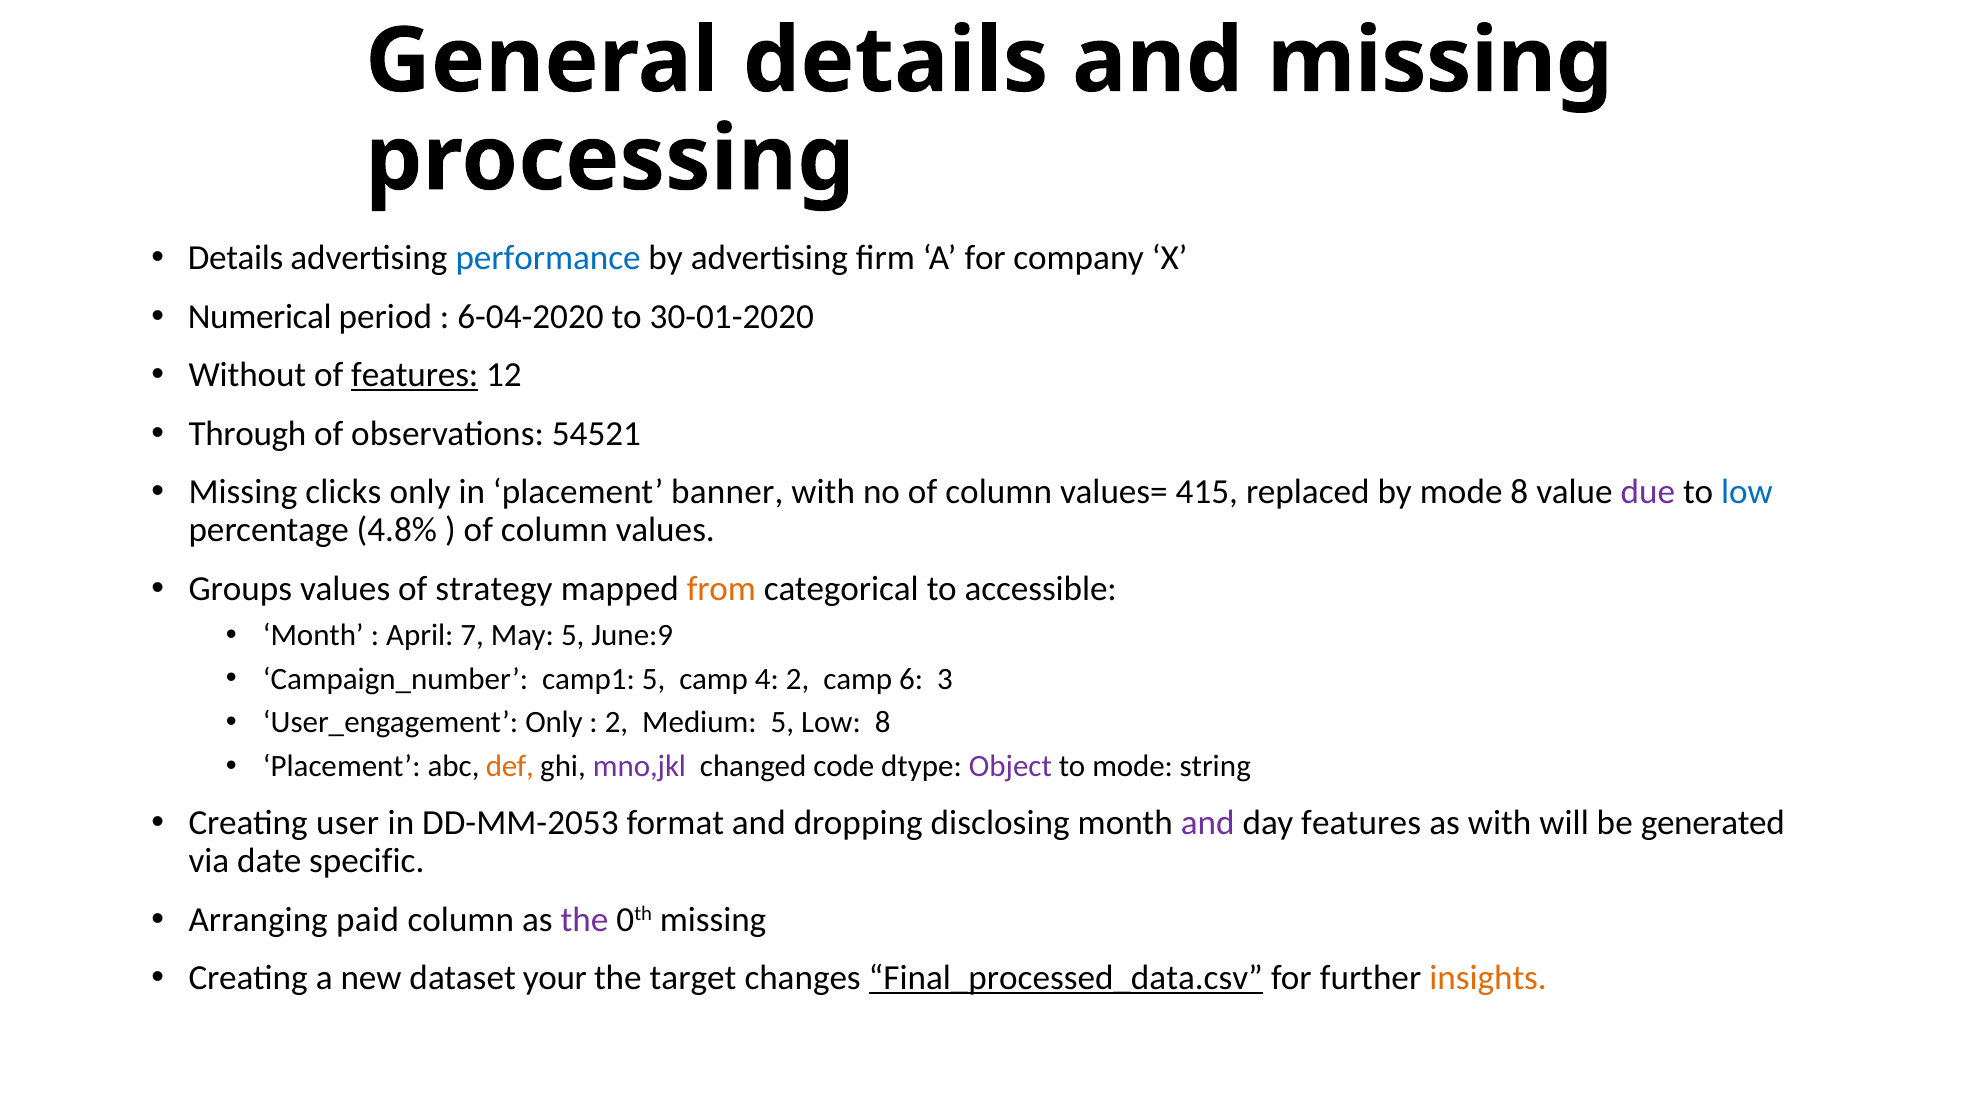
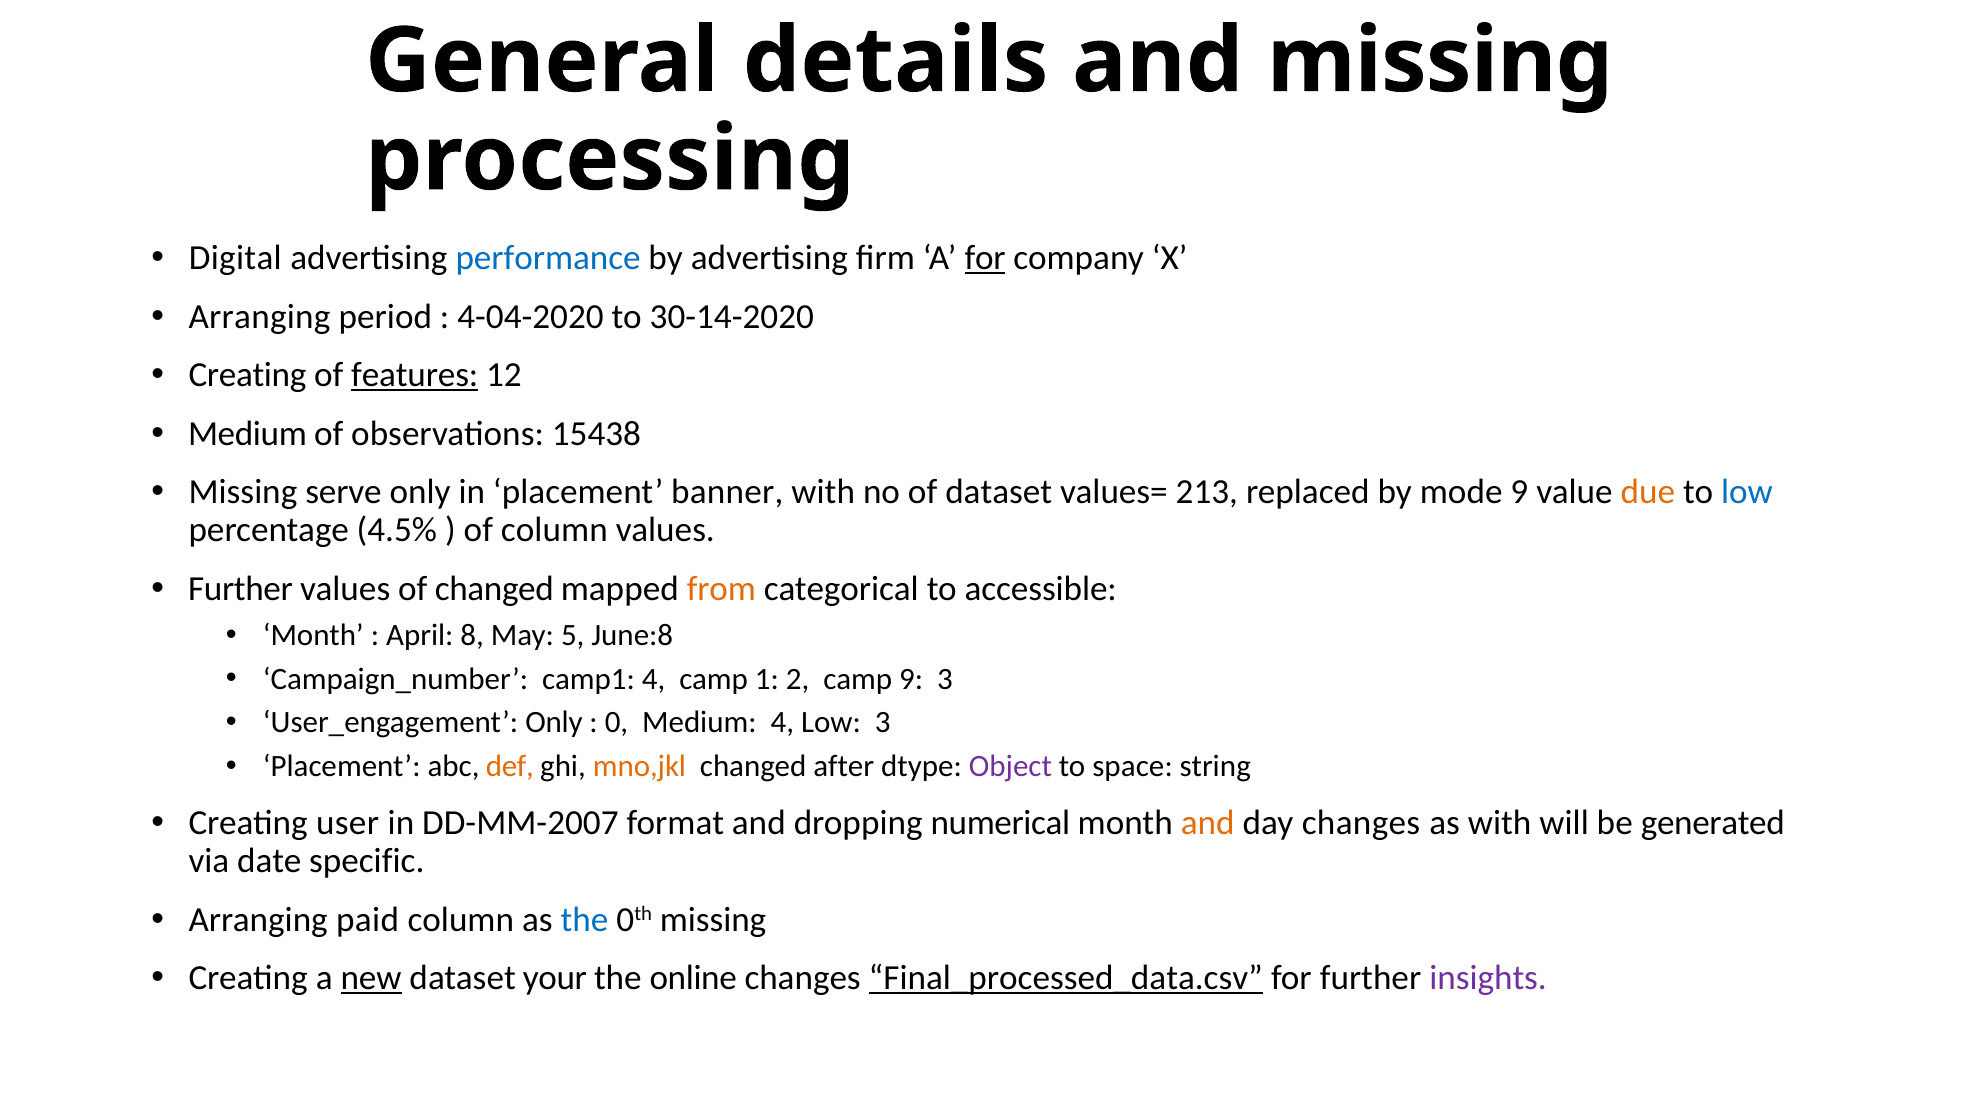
Details at (236, 258): Details -> Digital
for at (985, 258) underline: none -> present
Numerical at (260, 317): Numerical -> Arranging
6-04-2020: 6-04-2020 -> 4-04-2020
30-01-2020: 30-01-2020 -> 30-14-2020
Without at (247, 375): Without -> Creating
Through at (247, 434): Through -> Medium
54521: 54521 -> 15438
clicks: clicks -> serve
no of column: column -> dataset
415: 415 -> 213
mode 8: 8 -> 9
due colour: purple -> orange
4.8%: 4.8% -> 4.5%
Groups at (240, 589): Groups -> Further
of strategy: strategy -> changed
7: 7 -> 8
June:9: June:9 -> June:8
camp1 5: 5 -> 4
4: 4 -> 1
camp 6: 6 -> 9
2 at (616, 723): 2 -> 0
Medium 5: 5 -> 4
Low 8: 8 -> 3
mno,jkl colour: purple -> orange
code: code -> after
to mode: mode -> space
DD-MM-2053: DD-MM-2053 -> DD-MM-2007
disclosing: disclosing -> numerical
and at (1208, 823) colour: purple -> orange
day features: features -> changes
the at (584, 920) colour: purple -> blue
new underline: none -> present
target: target -> online
insights colour: orange -> purple
